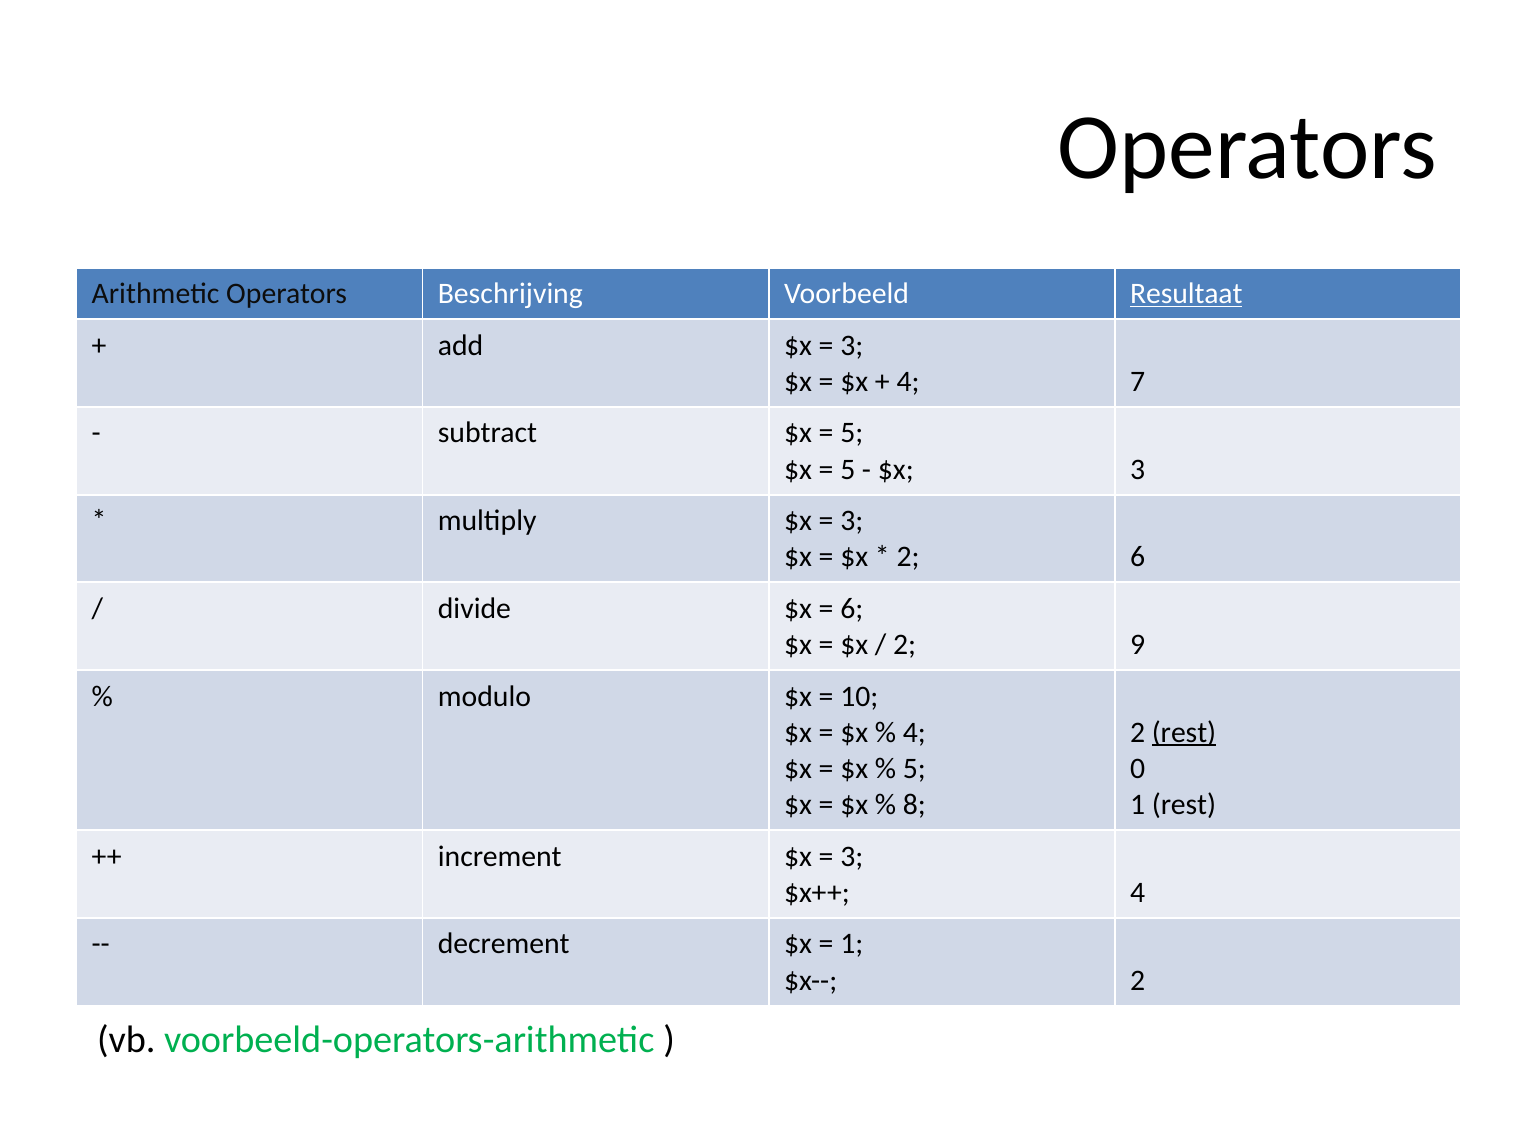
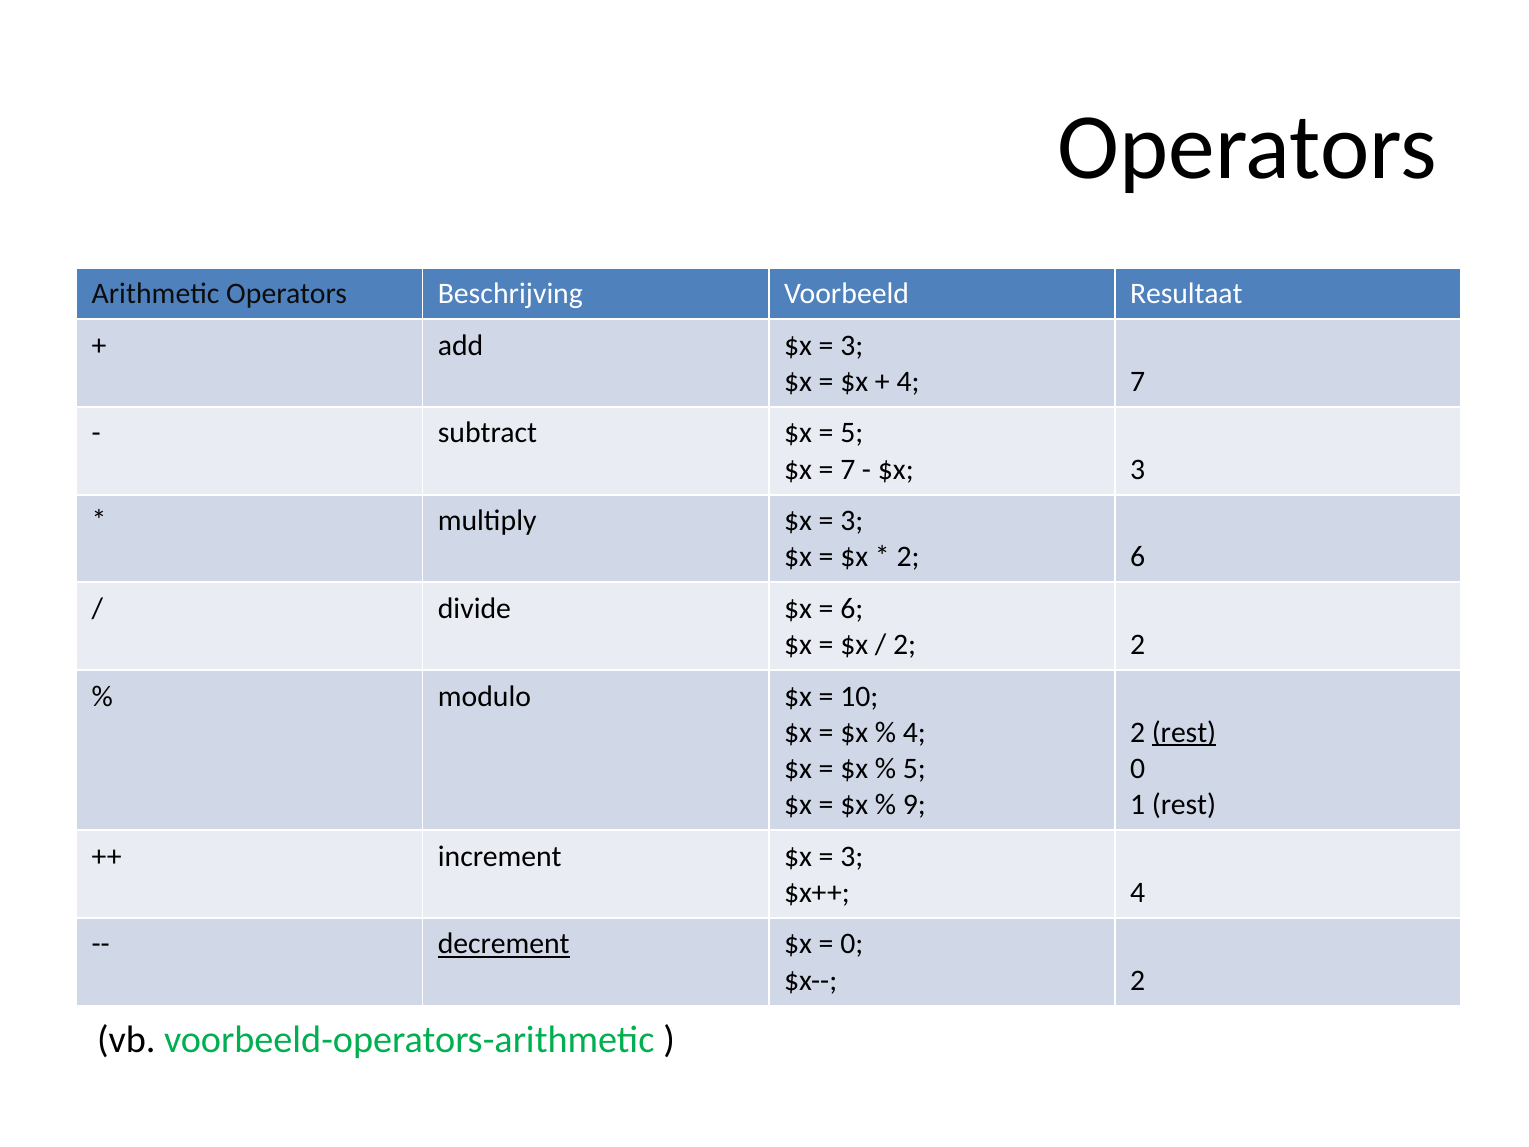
Resultaat underline: present -> none
5 at (848, 469): 5 -> 7
2 9: 9 -> 2
8: 8 -> 9
decrement underline: none -> present
1 at (852, 944): 1 -> 0
